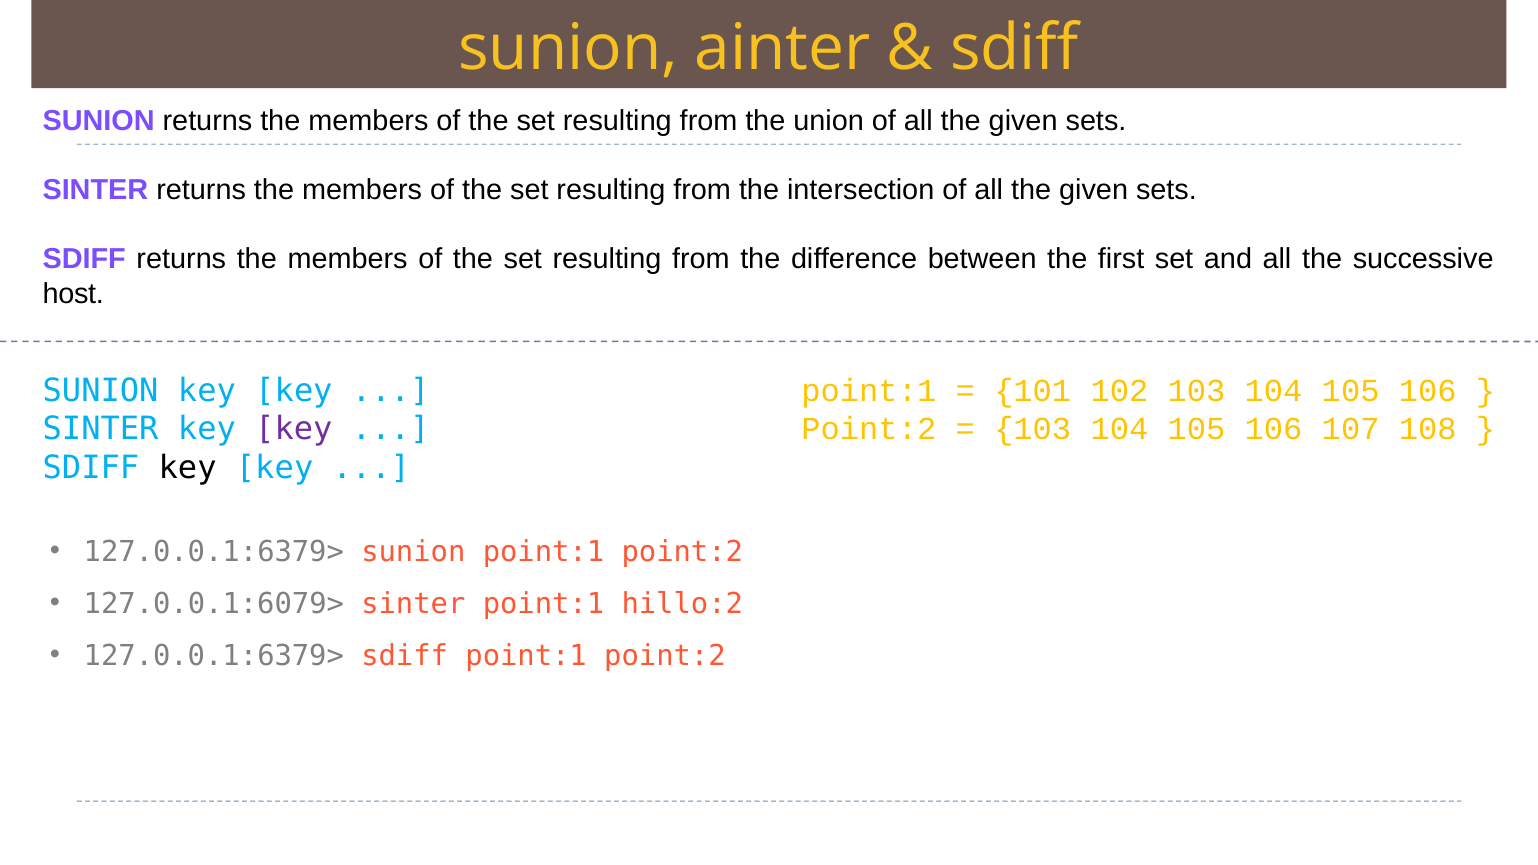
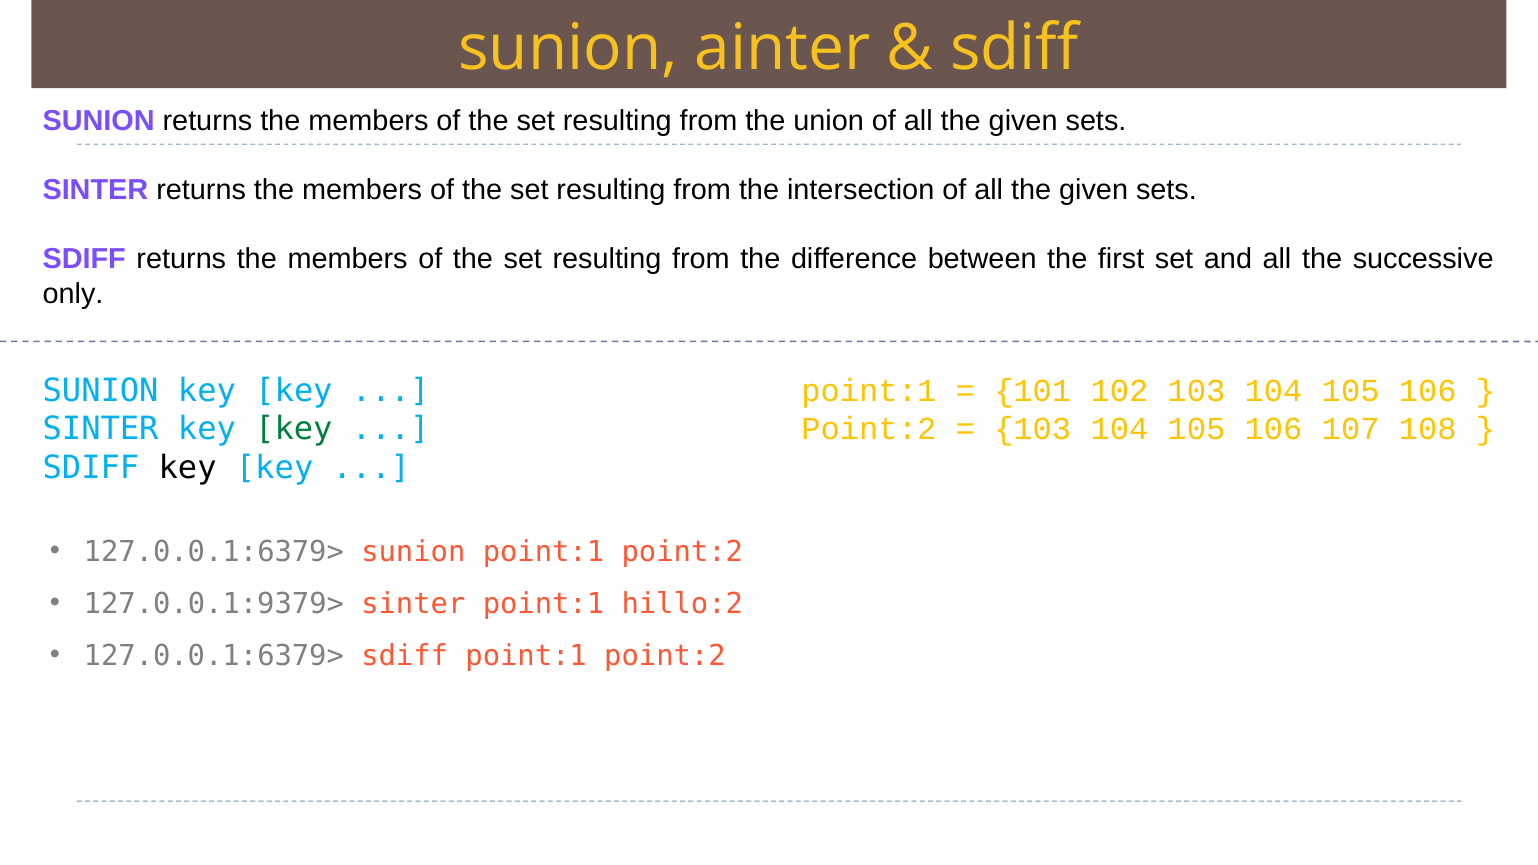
host: host -> only
key at (294, 429) colour: purple -> green
127.0.0.1:6079>: 127.0.0.1:6079> -> 127.0.0.1:9379>
